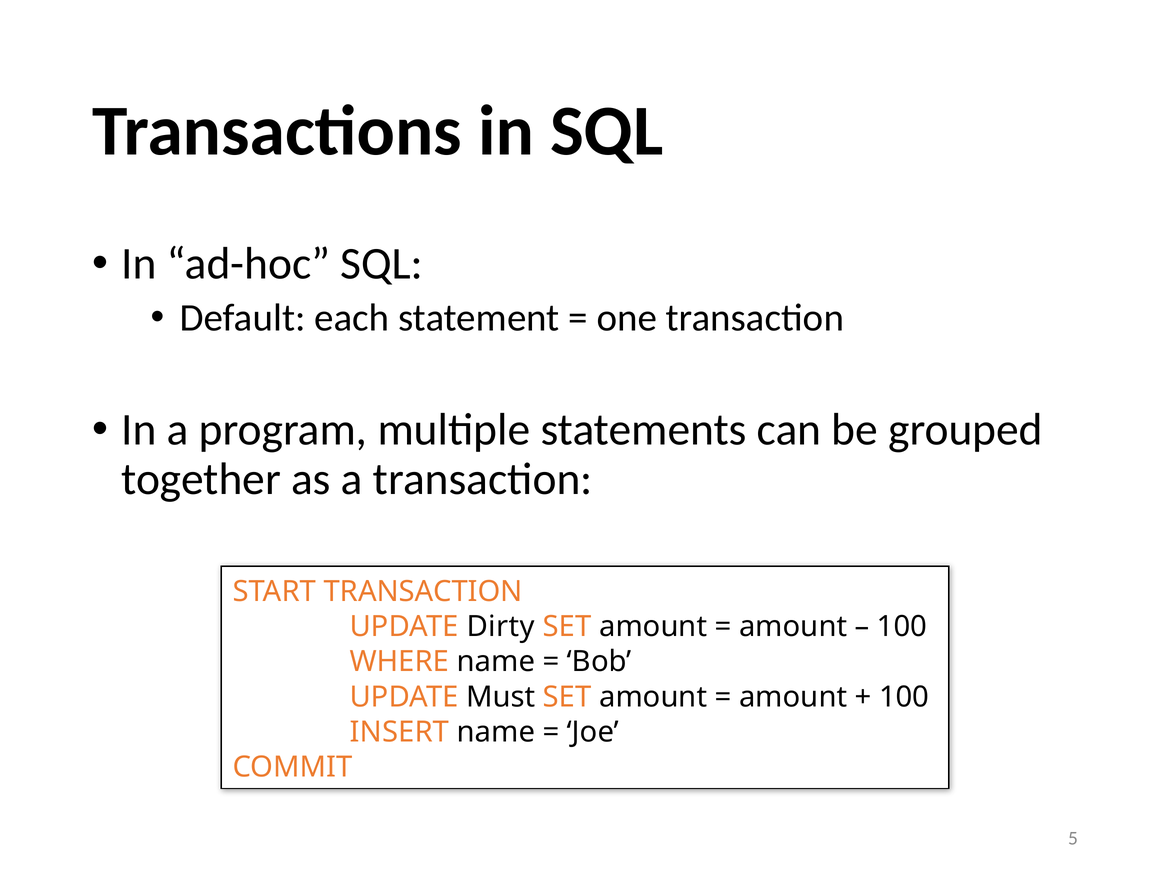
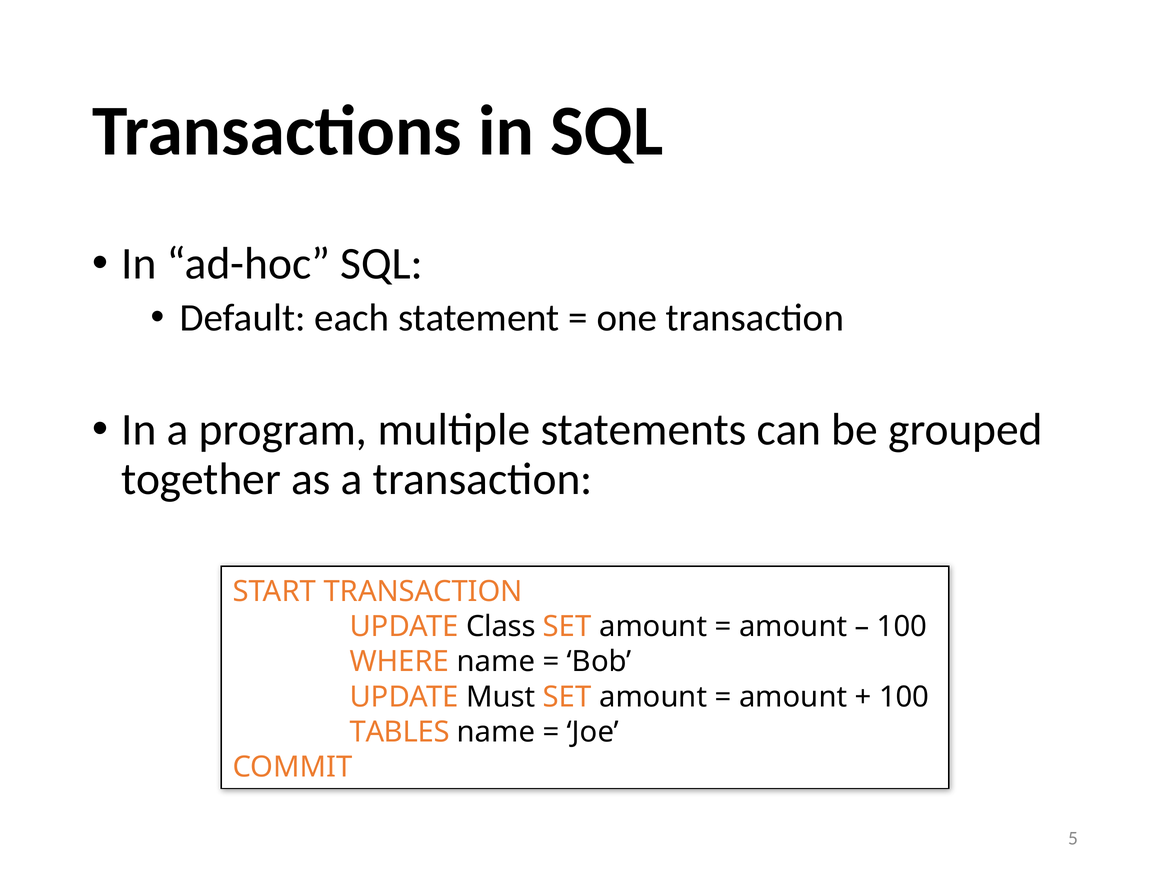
Dirty: Dirty -> Class
INSERT: INSERT -> TABLES
